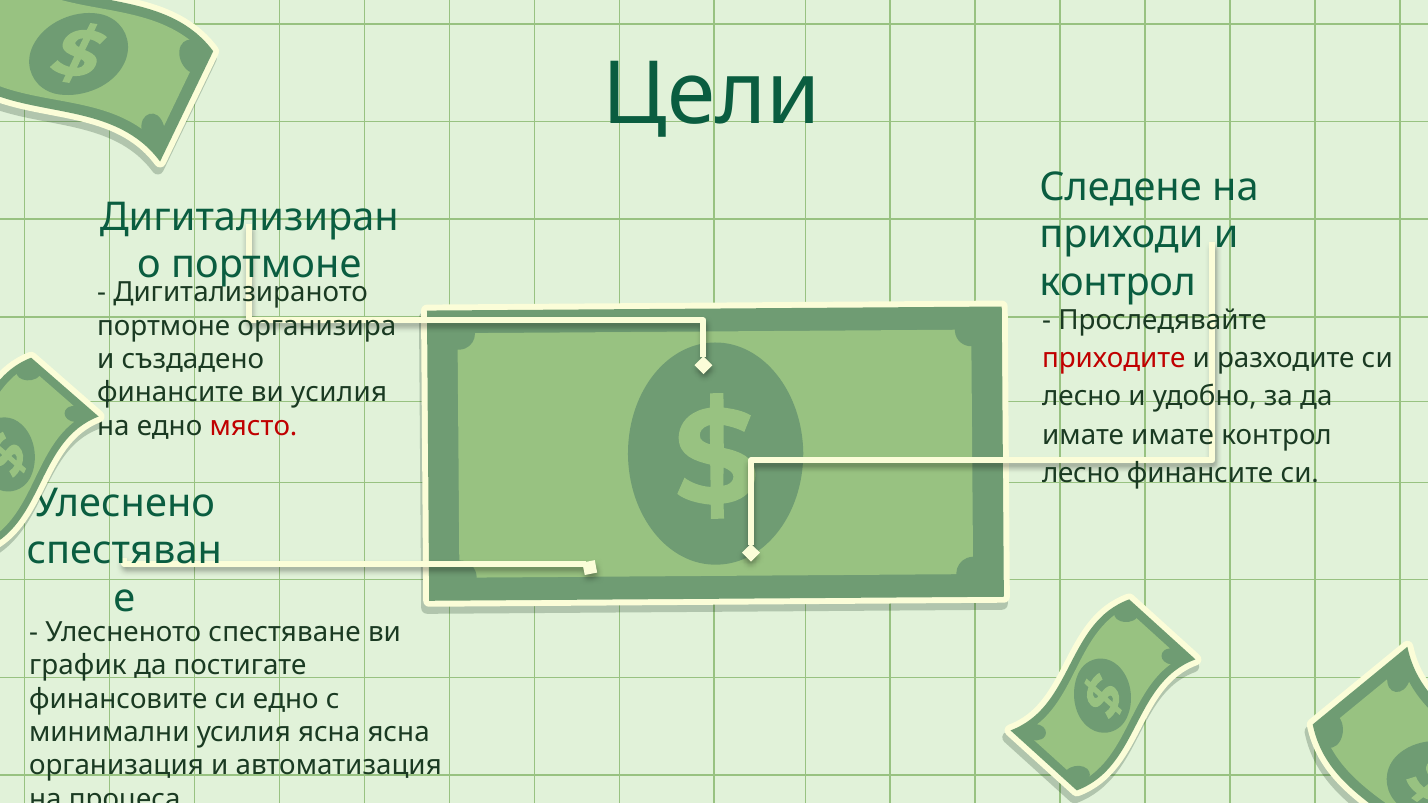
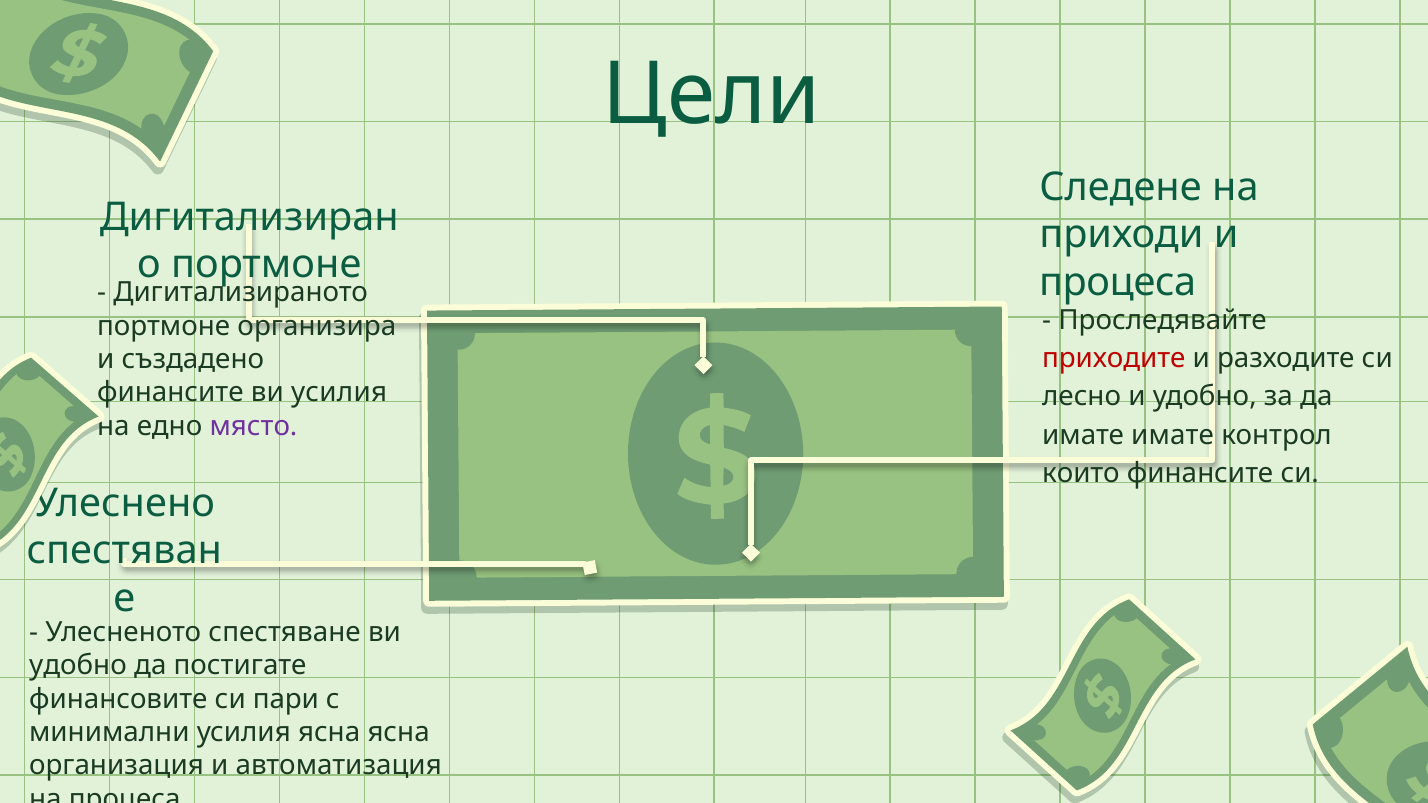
контрол at (1118, 282): контрол -> процеса
място colour: red -> purple
лесно at (1081, 473): лесно -> които
график at (78, 666): график -> удобно
си едно: едно -> пари
